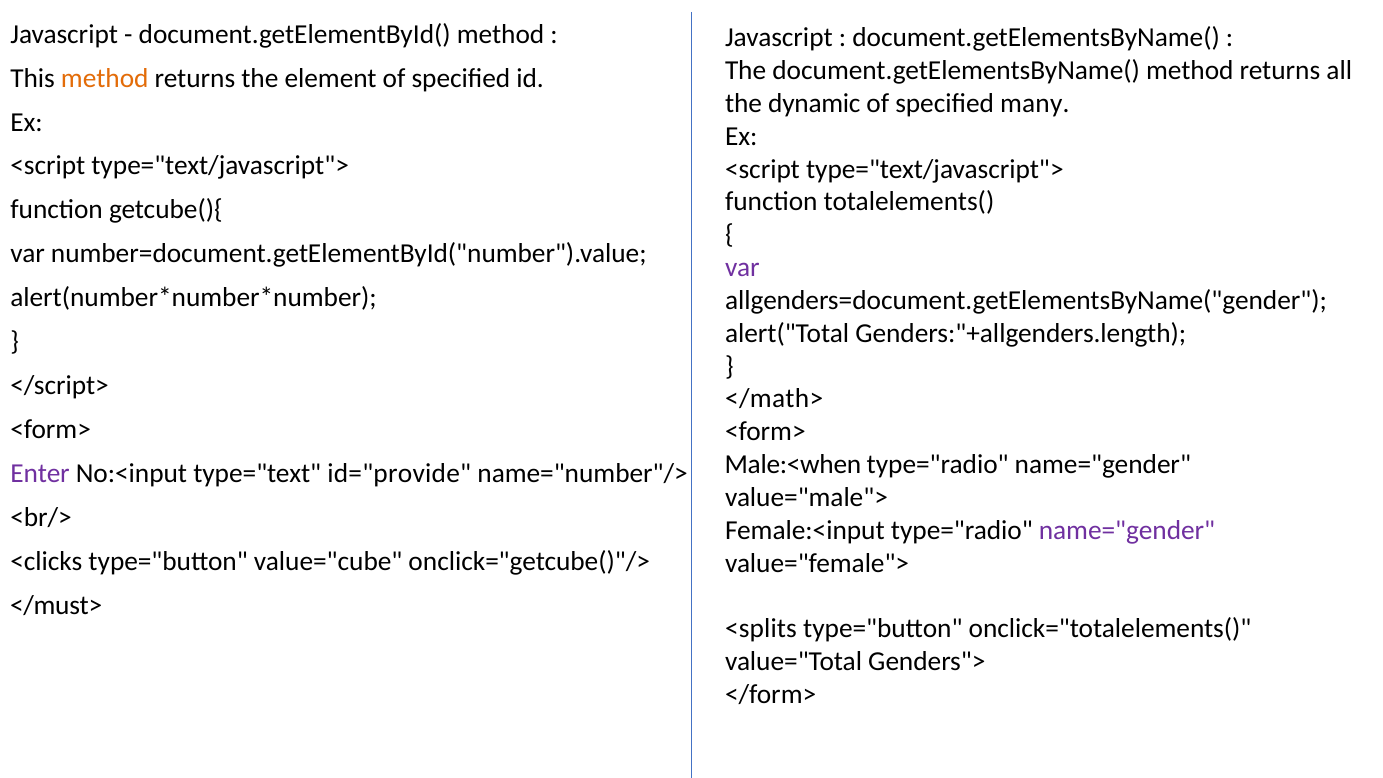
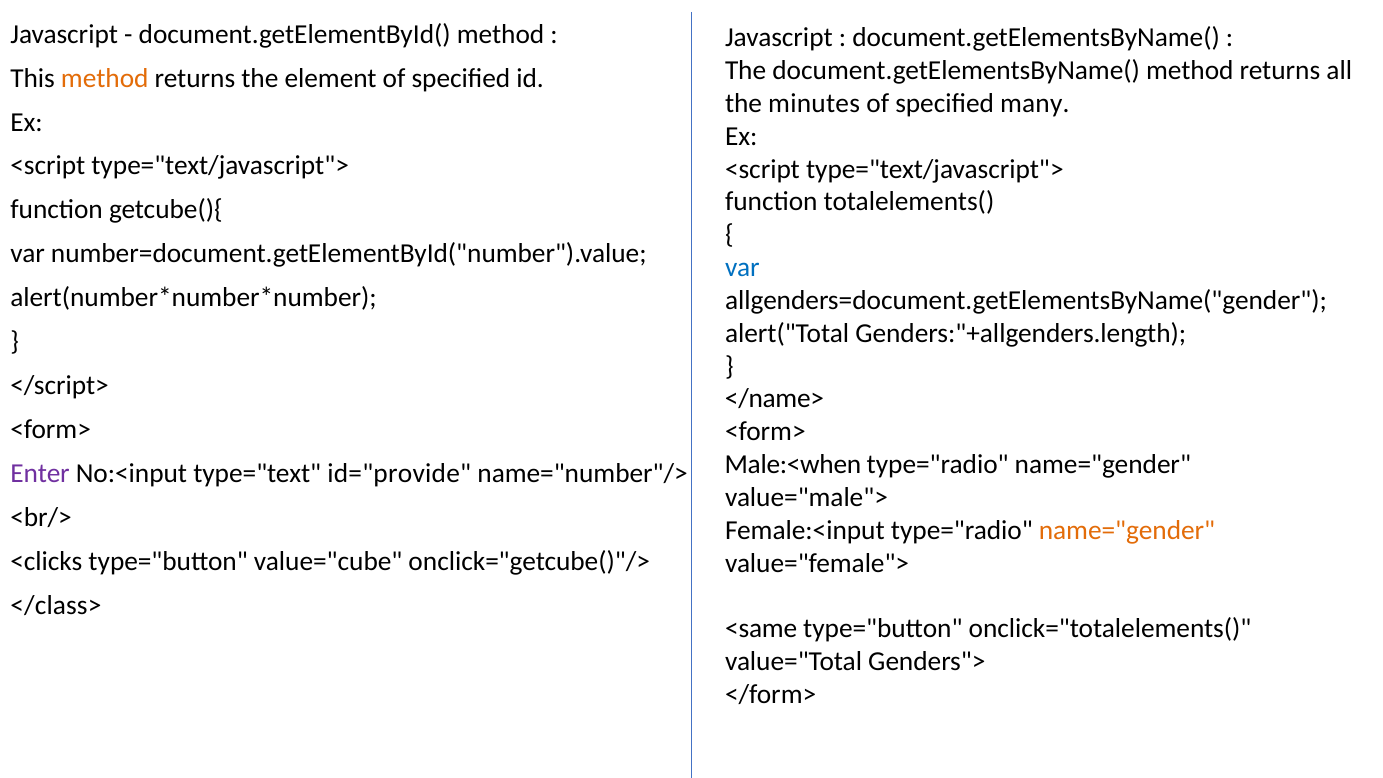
dynamic: dynamic -> minutes
var at (742, 268) colour: purple -> blue
</math>: </math> -> </name>
name="gender at (1127, 530) colour: purple -> orange
</must>: </must> -> </class>
<splits: <splits -> <same
